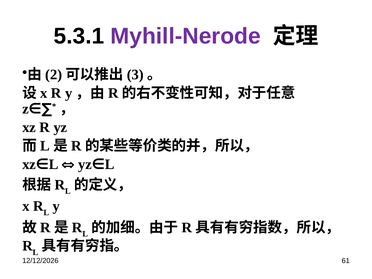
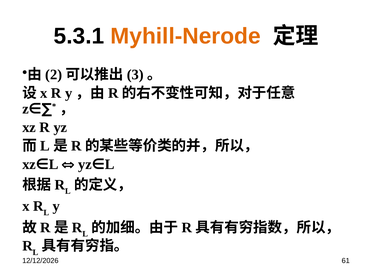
Myhill-Nerode colour: purple -> orange
